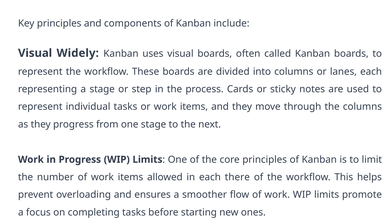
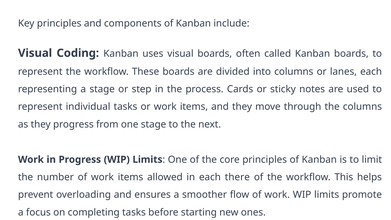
Widely: Widely -> Coding
